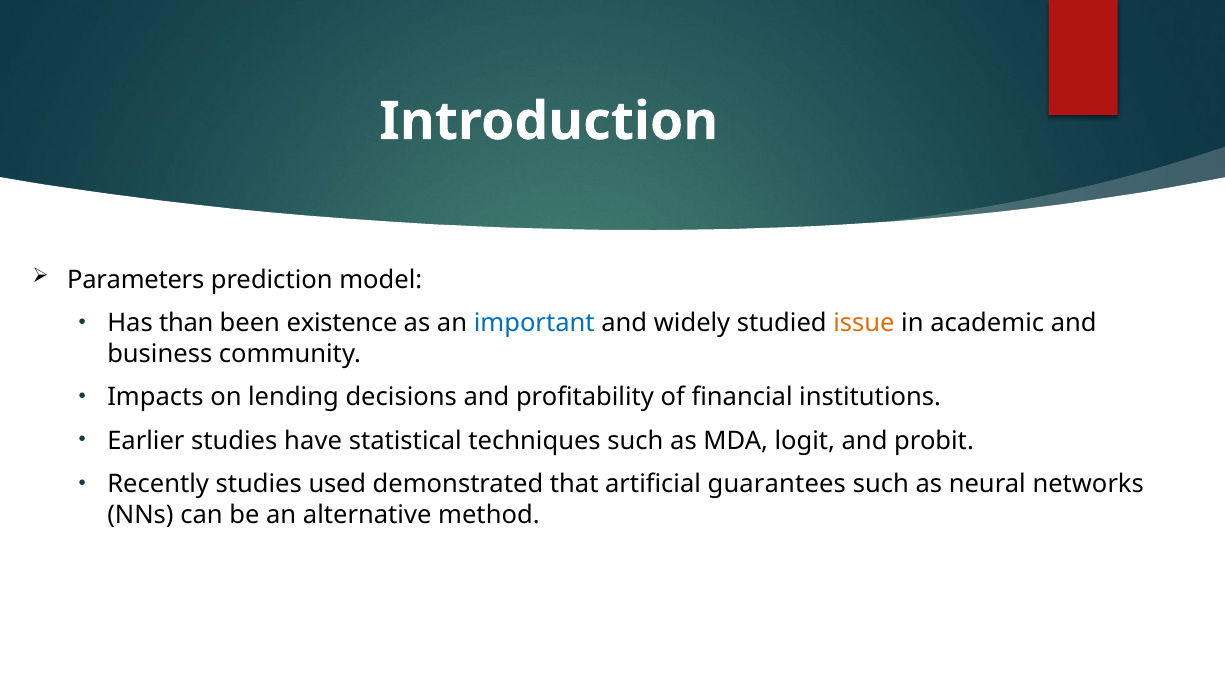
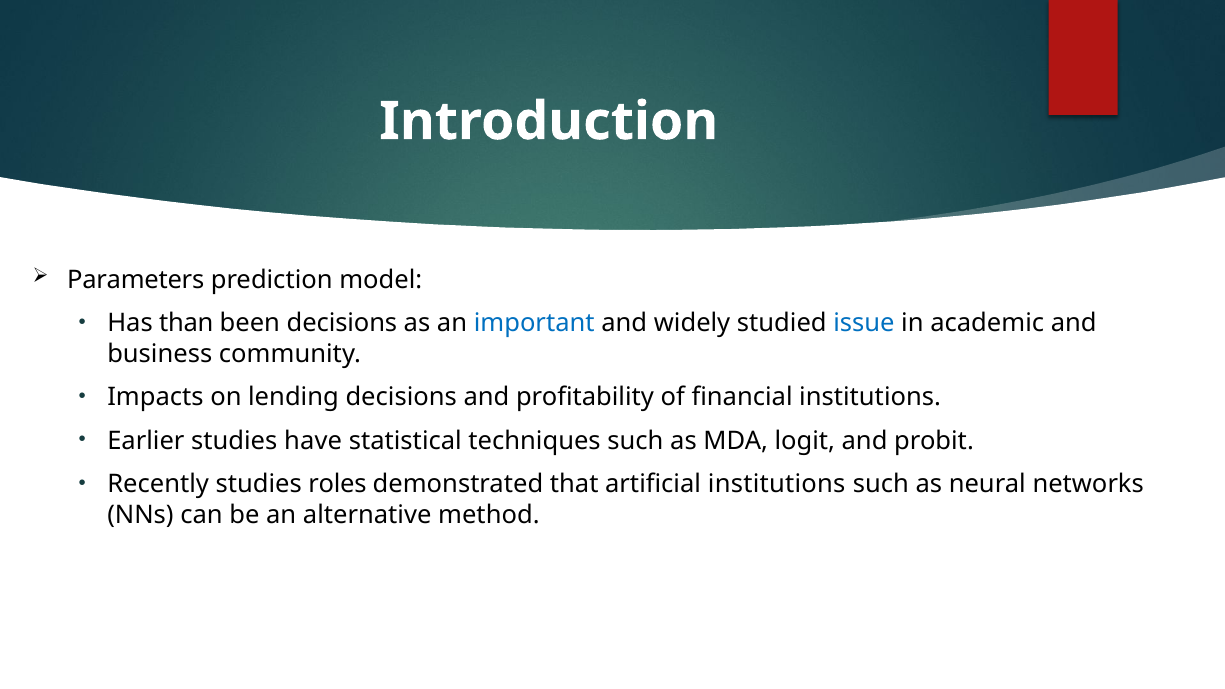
been existence: existence -> decisions
issue colour: orange -> blue
used: used -> roles
artificial guarantees: guarantees -> institutions
